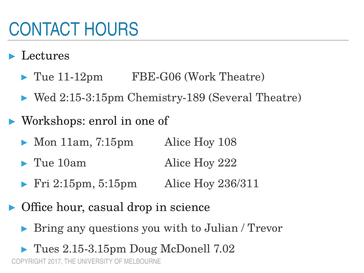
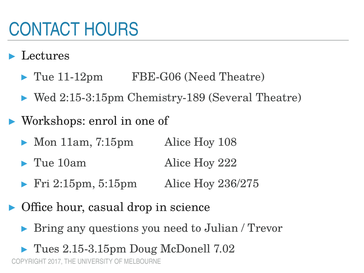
FBE-G06 Work: Work -> Need
236/311: 236/311 -> 236/275
you with: with -> need
